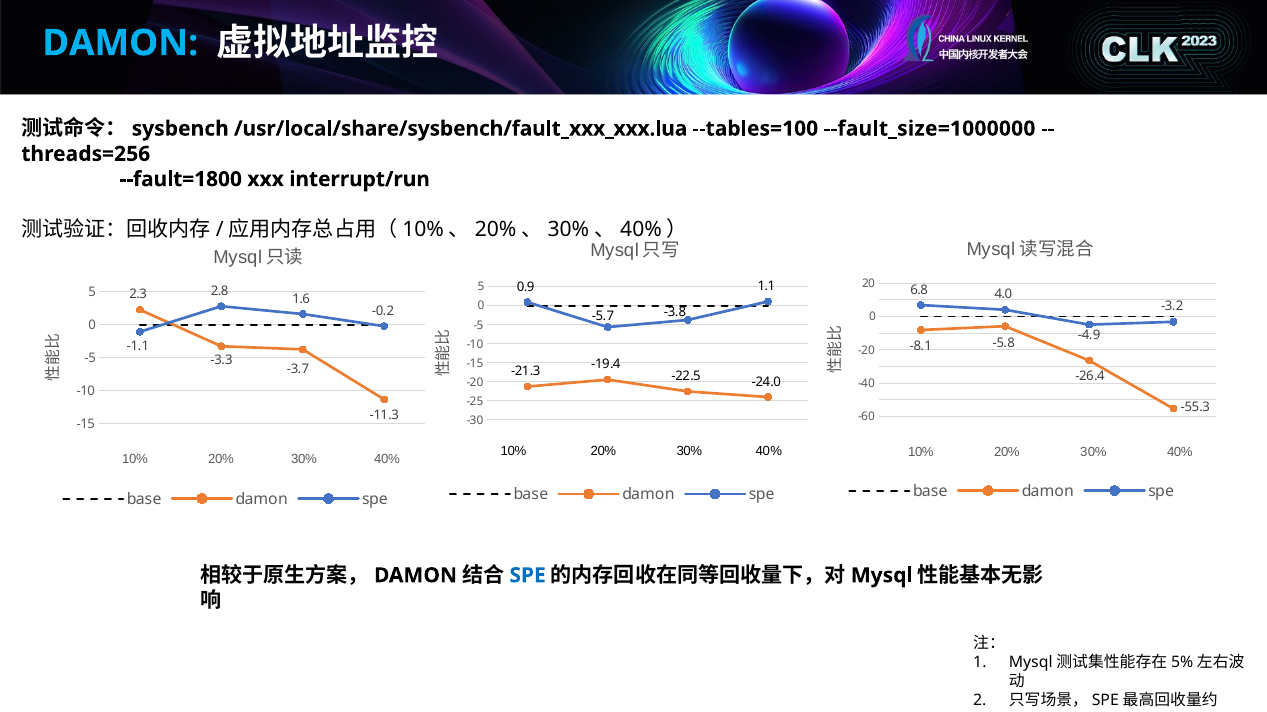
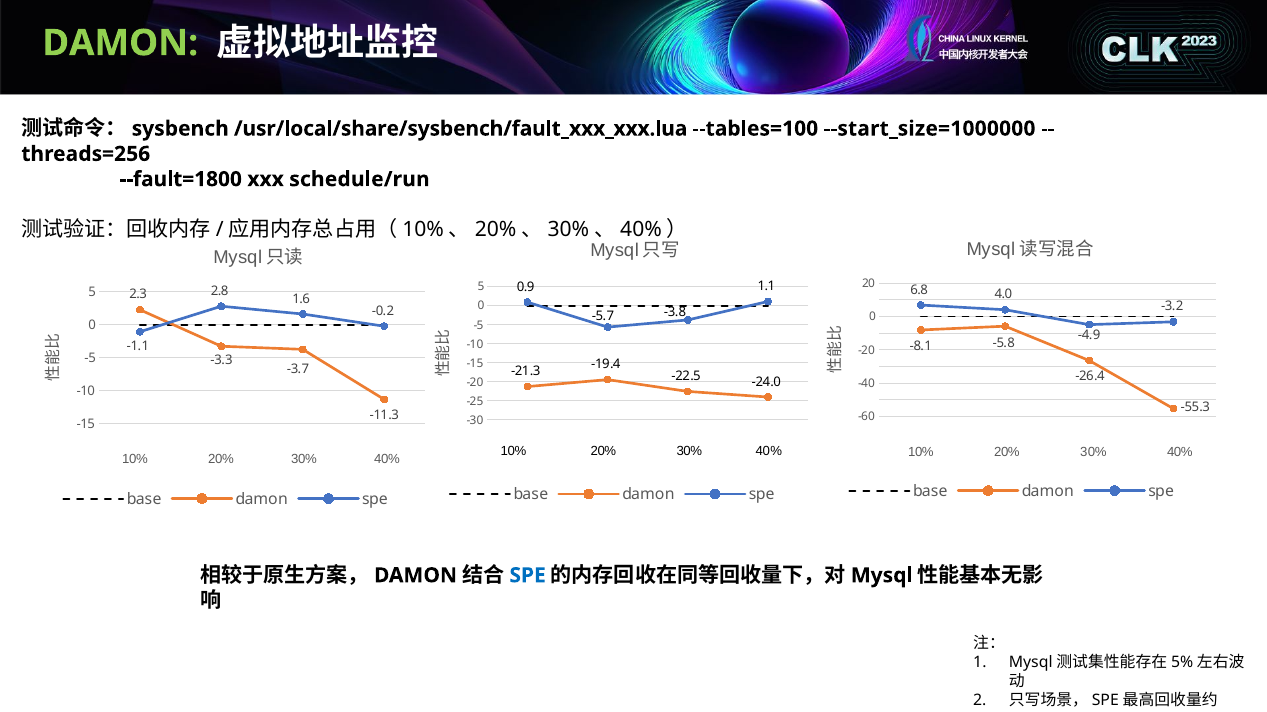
DAMON at (120, 43) colour: light blue -> light green
--fault_size=1000000: --fault_size=1000000 -> --start_size=1000000
interrupt/run: interrupt/run -> schedule/run
